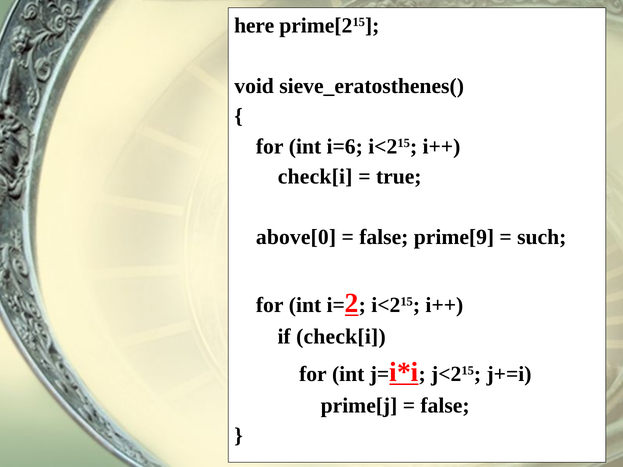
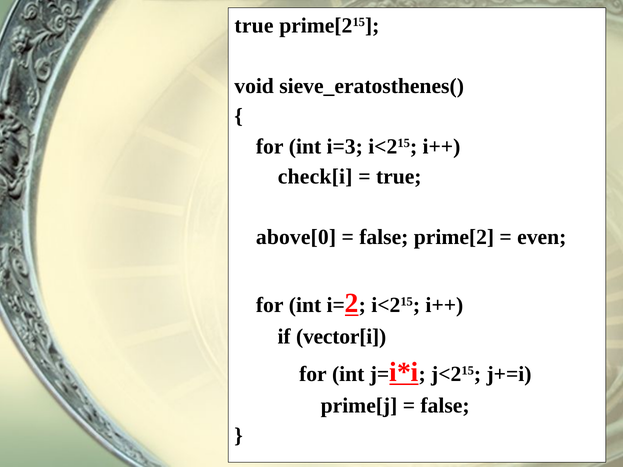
here at (254, 26): here -> true
i=6: i=6 -> i=3
prime[9: prime[9 -> prime[2
such: such -> even
if check[i: check[i -> vector[i
